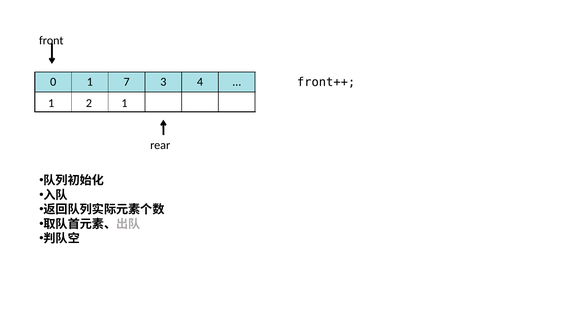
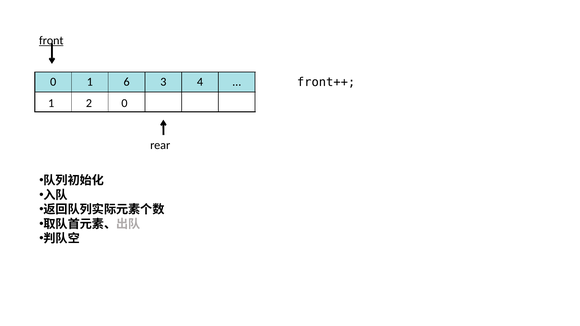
front underline: none -> present
7: 7 -> 6
2 1: 1 -> 0
